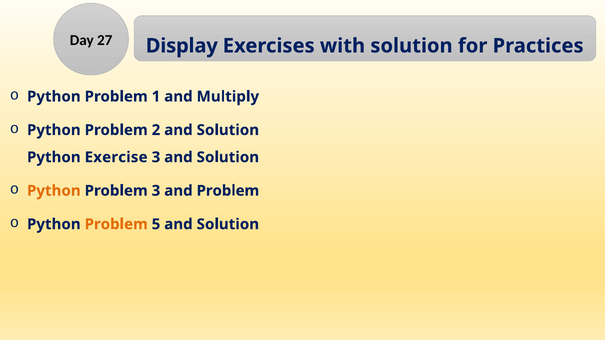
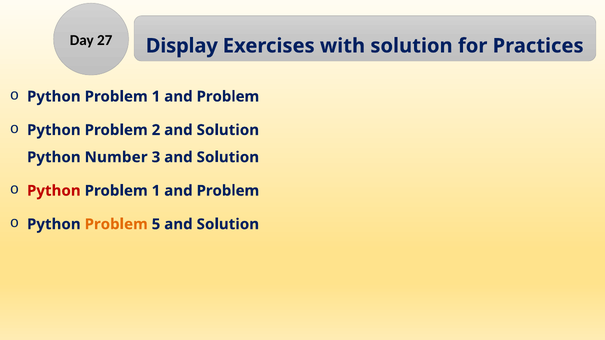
Multiply at (228, 97): Multiply -> Problem
Exercise: Exercise -> Number
Python at (54, 191) colour: orange -> red
3 at (156, 191): 3 -> 1
